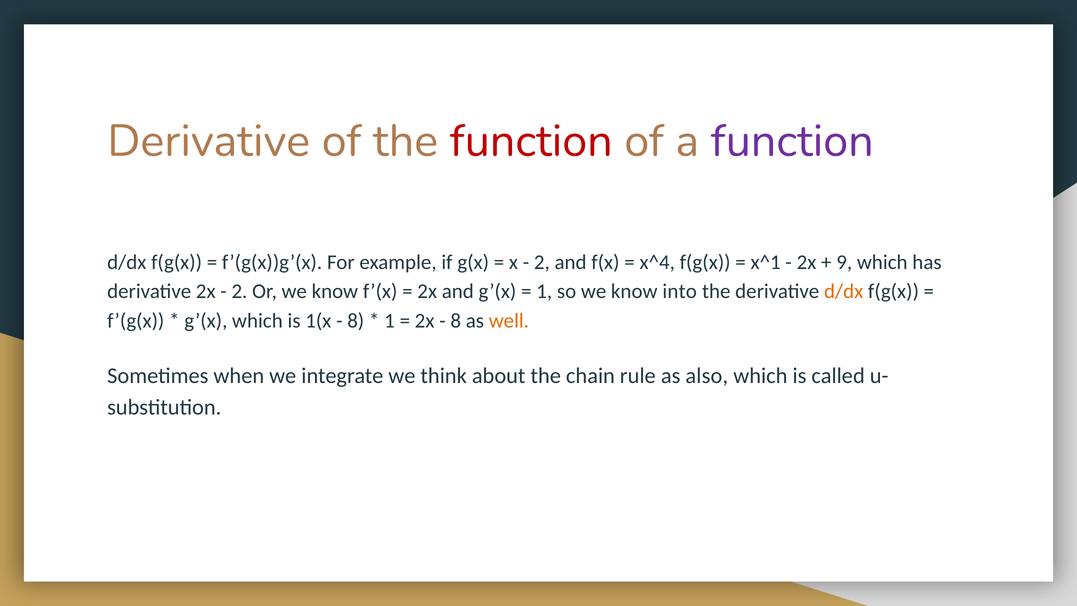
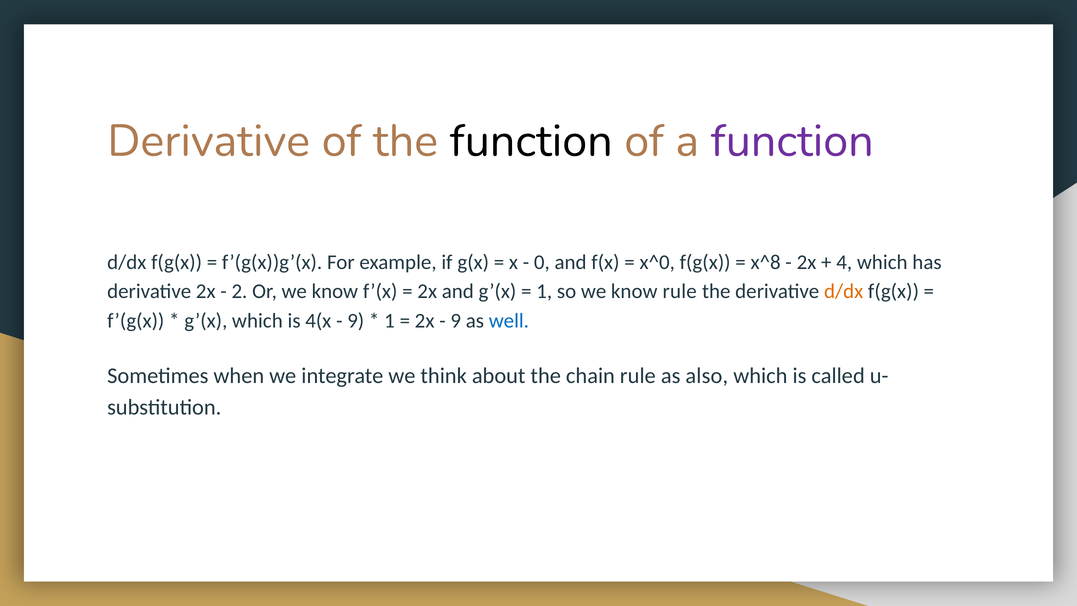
function at (531, 141) colour: red -> black
2 at (542, 262): 2 -> 0
x^4: x^4 -> x^0
x^1: x^1 -> x^8
9: 9 -> 4
know into: into -> rule
1(x: 1(x -> 4(x
8 at (356, 321): 8 -> 9
8 at (456, 321): 8 -> 9
well colour: orange -> blue
